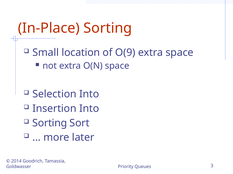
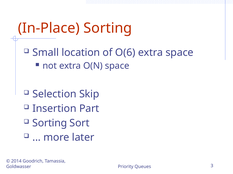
O(9: O(9 -> O(6
Selection Into: Into -> Skip
Insertion Into: Into -> Part
